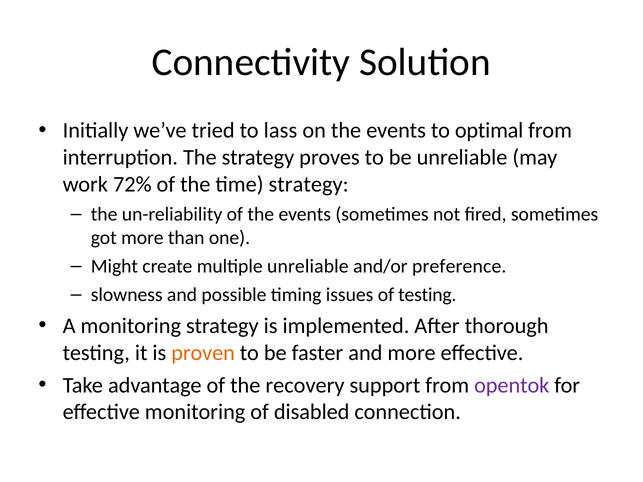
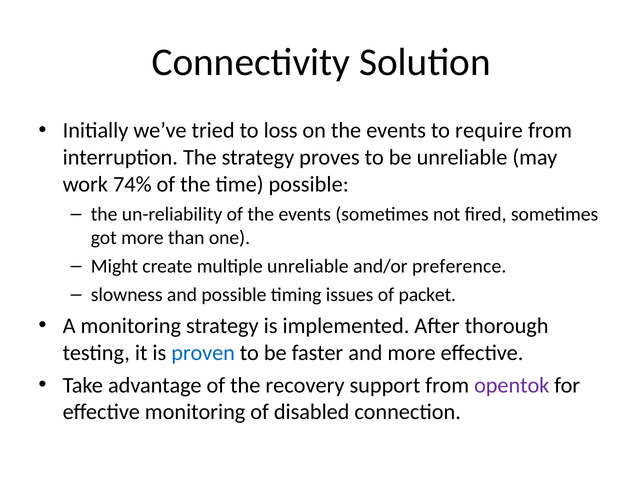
lass: lass -> loss
optimal: optimal -> require
72%: 72% -> 74%
time strategy: strategy -> possible
of testing: testing -> packet
proven colour: orange -> blue
